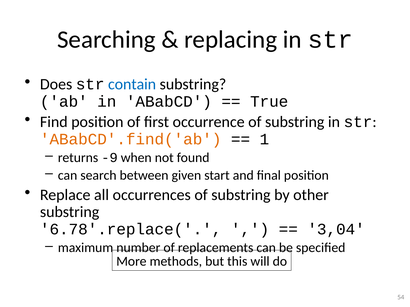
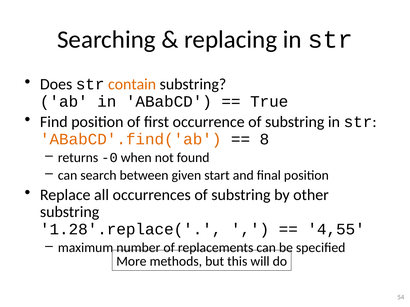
contain colour: blue -> orange
1: 1 -> 8
-9: -9 -> -0
6.78'.replace(: 6.78'.replace( -> 1.28'.replace(
3,04: 3,04 -> 4,55
